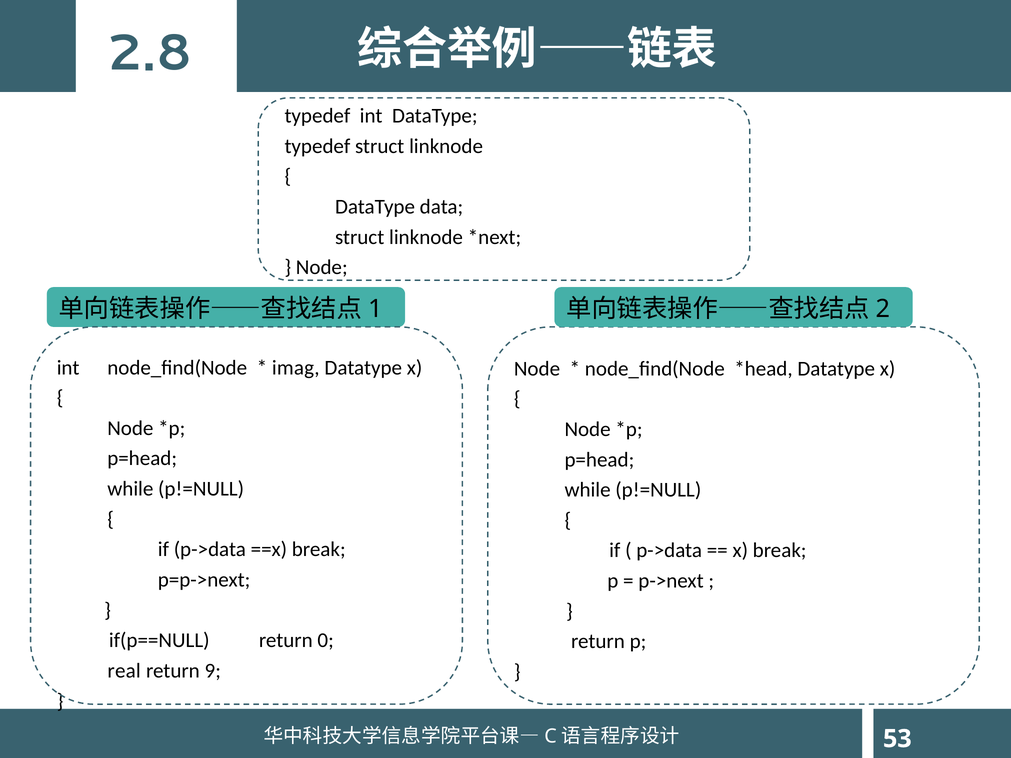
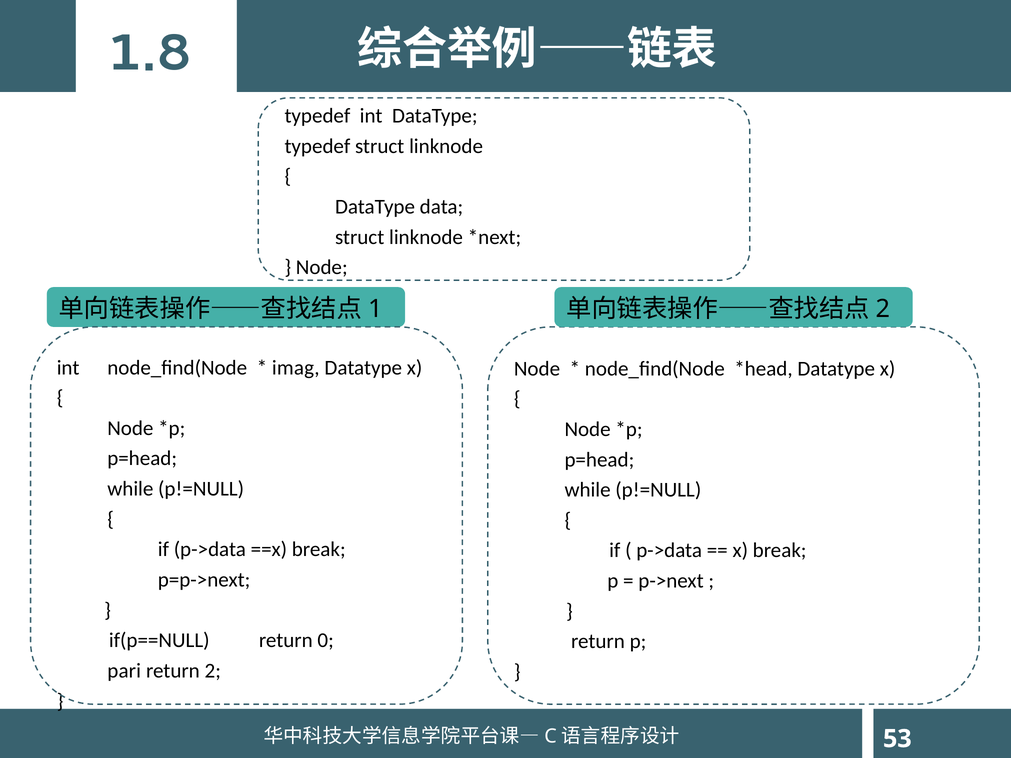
2.8: 2.8 -> 1.8
real: real -> pari
9: 9 -> 2
